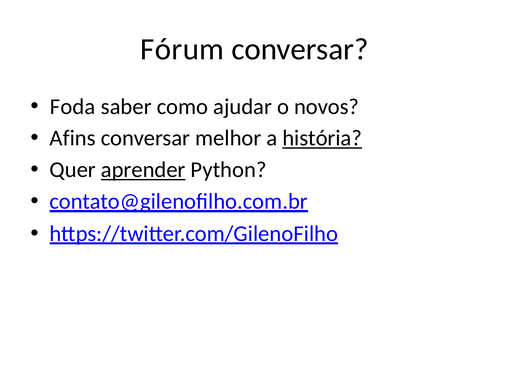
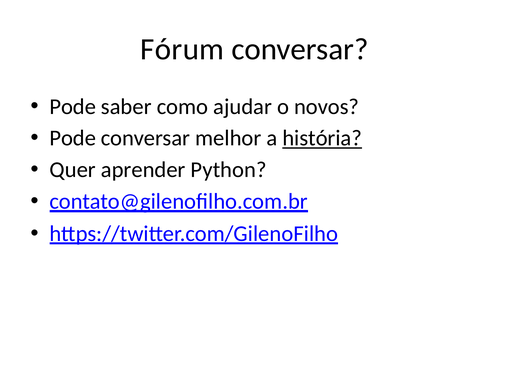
Foda at (73, 107): Foda -> Pode
Afins at (73, 138): Afins -> Pode
aprender underline: present -> none
